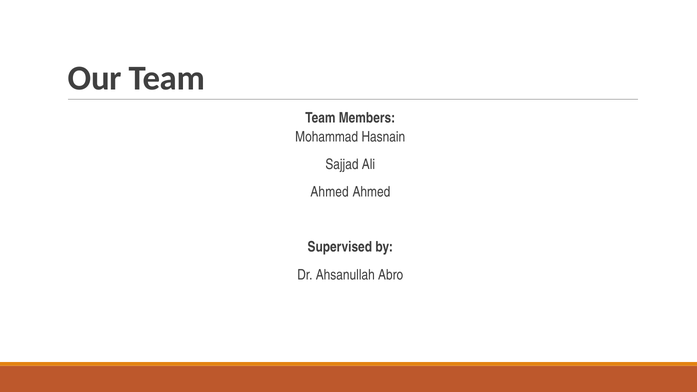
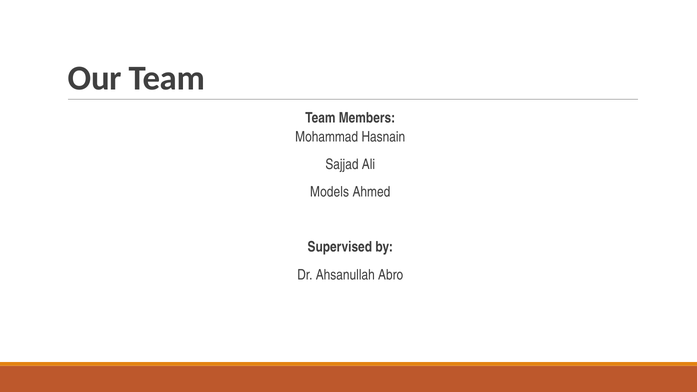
Ahmed at (330, 192): Ahmed -> Models
